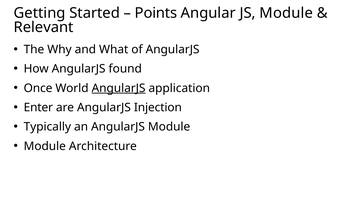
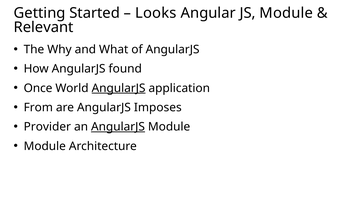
Points: Points -> Looks
Enter: Enter -> From
Injection: Injection -> Imposes
Typically: Typically -> Provider
AngularJS at (118, 127) underline: none -> present
